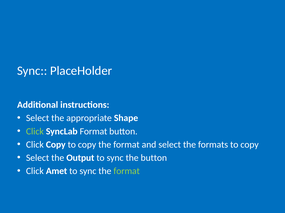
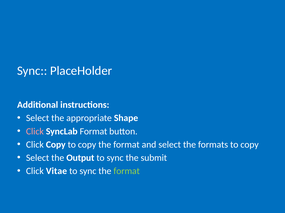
Click at (35, 132) colour: light green -> pink
the button: button -> submit
Amet: Amet -> Vitae
